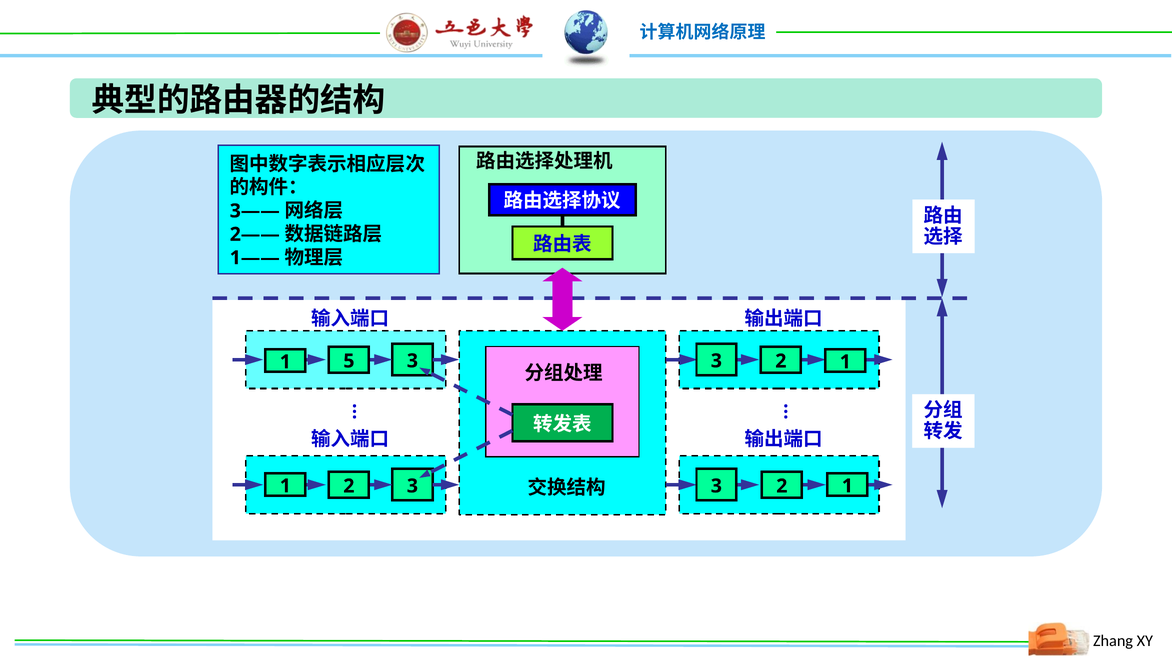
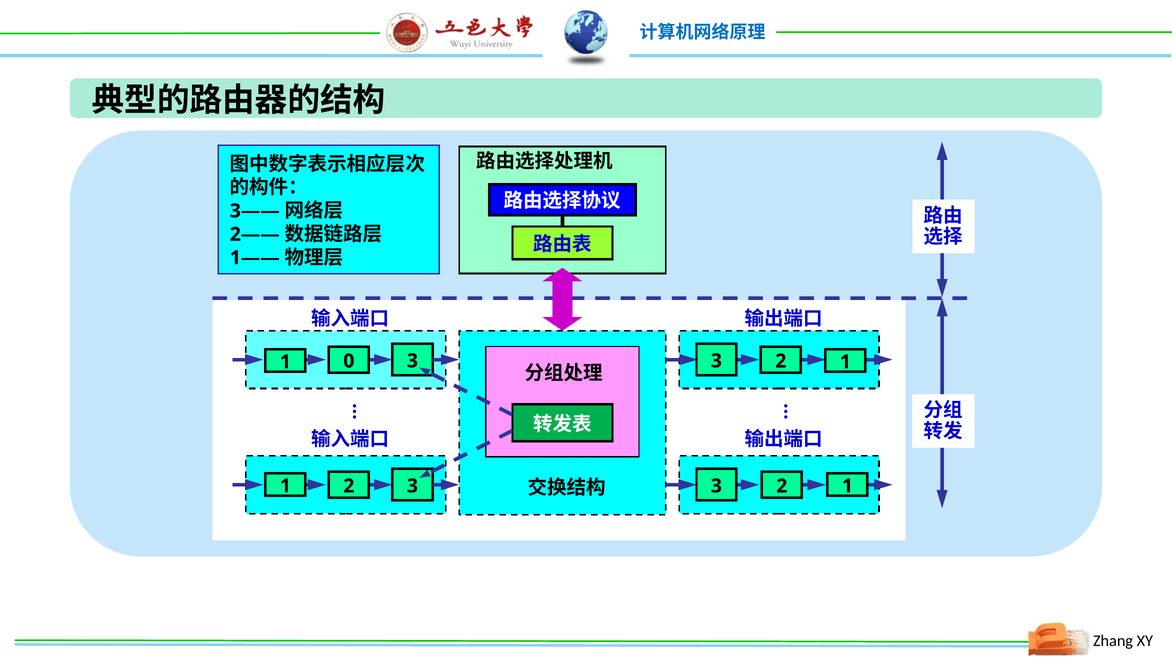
5: 5 -> 0
